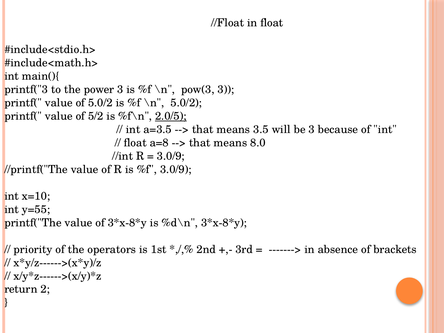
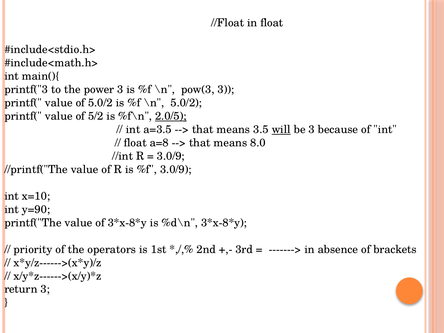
will underline: none -> present
y=55: y=55 -> y=90
return 2: 2 -> 3
